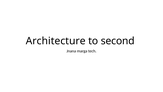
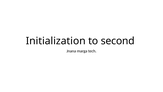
Architecture: Architecture -> Initialization
